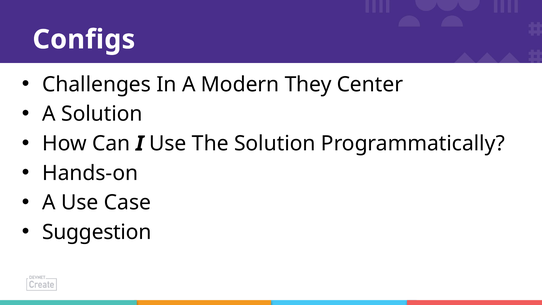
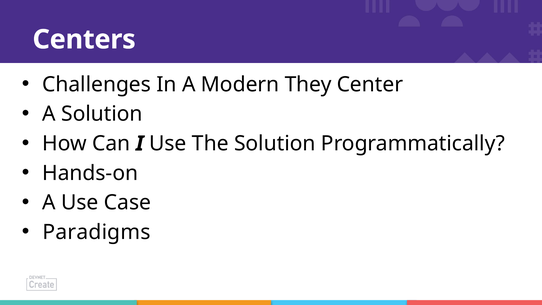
Configs: Configs -> Centers
Suggestion: Suggestion -> Paradigms
